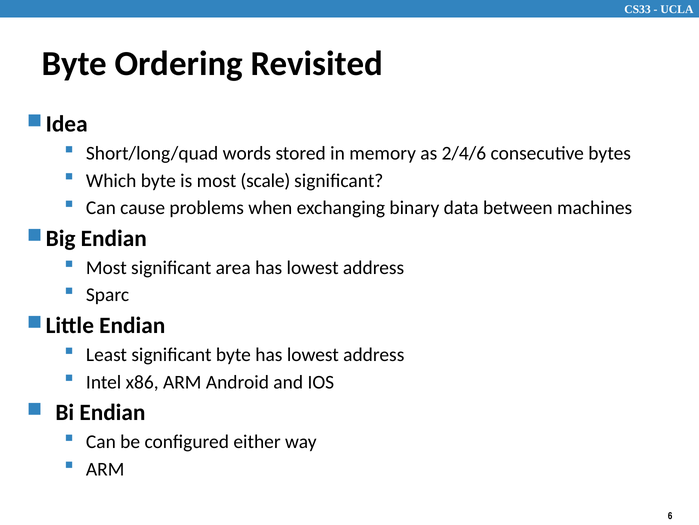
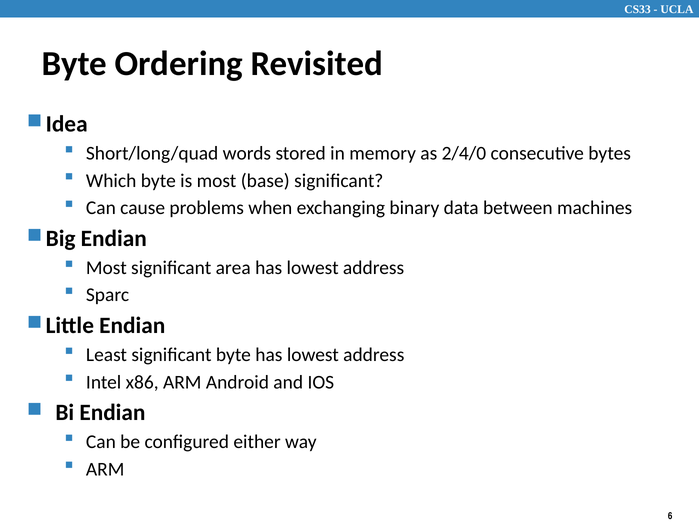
2/4/6: 2/4/6 -> 2/4/0
scale: scale -> base
